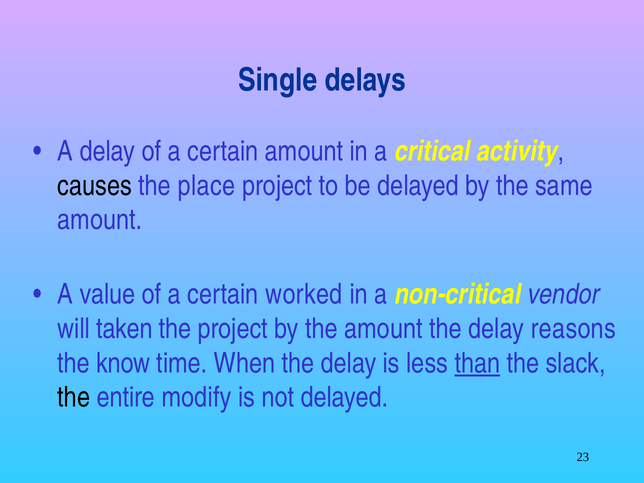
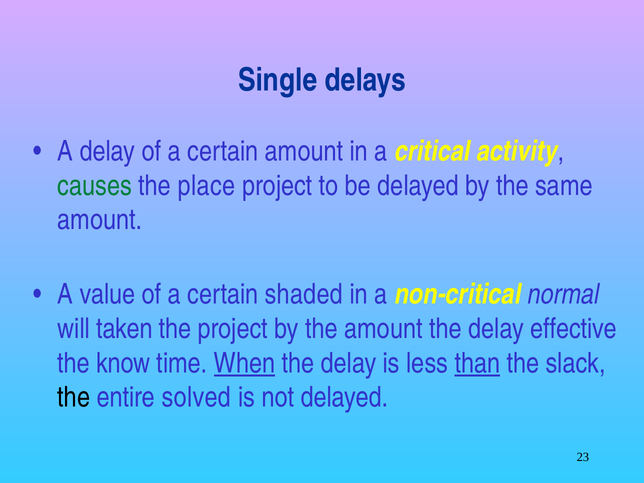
causes colour: black -> green
worked: worked -> shaded
vendor: vendor -> normal
reasons: reasons -> effective
When underline: none -> present
modify: modify -> solved
